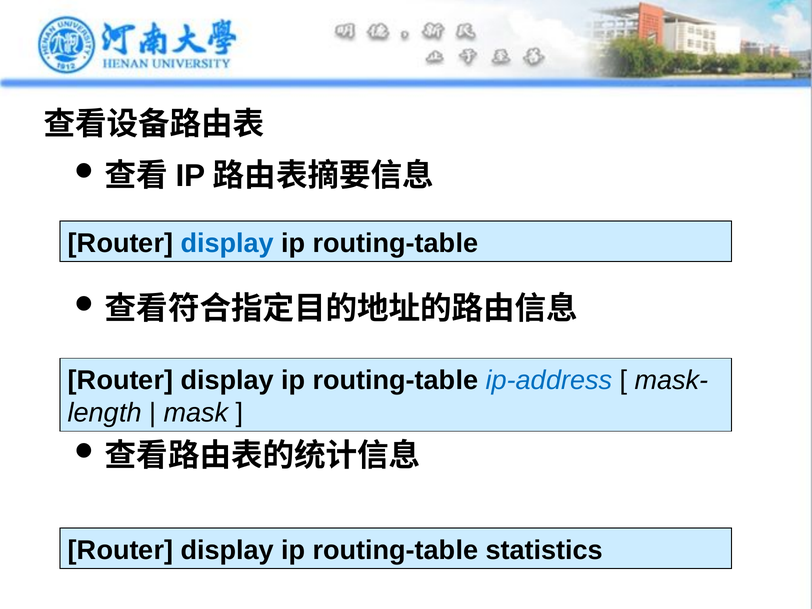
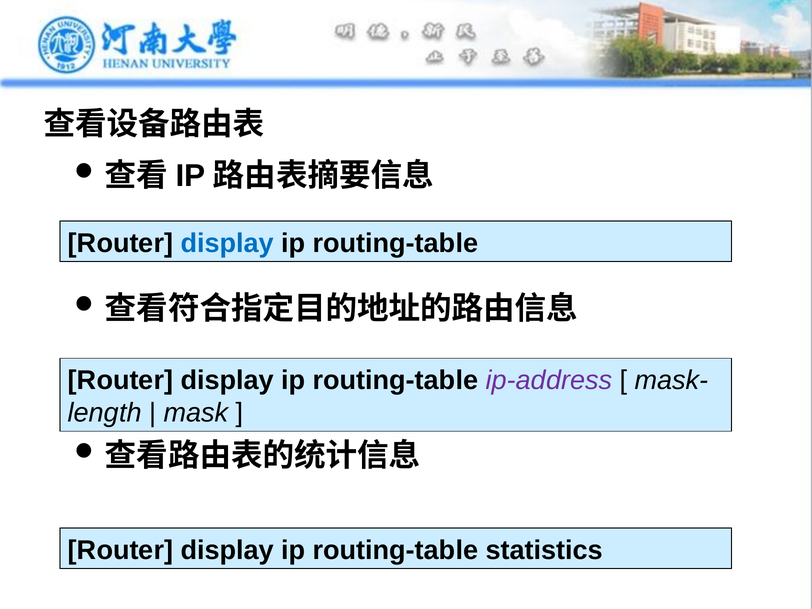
ip-address colour: blue -> purple
